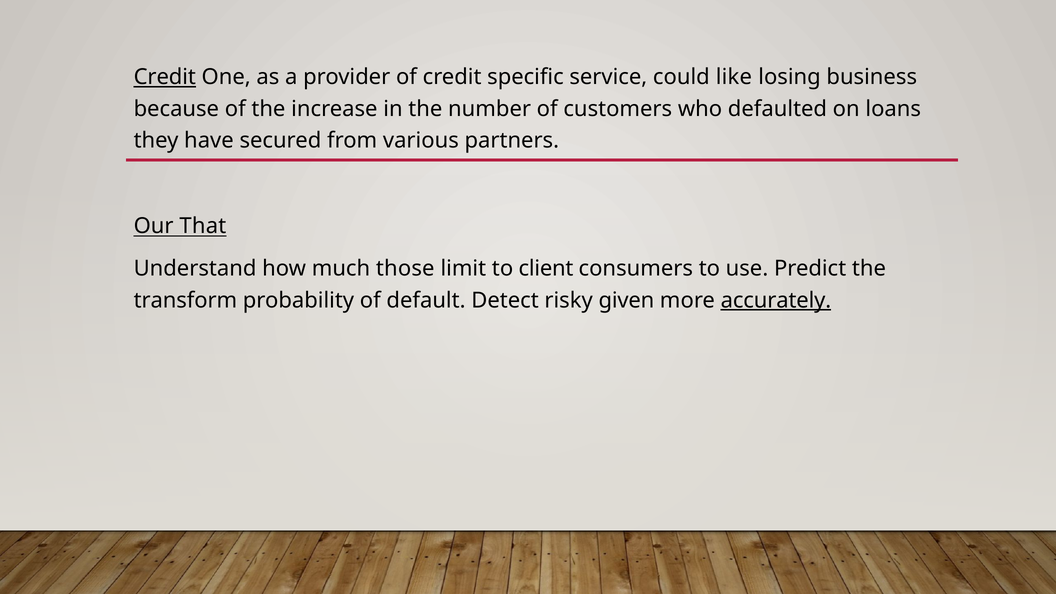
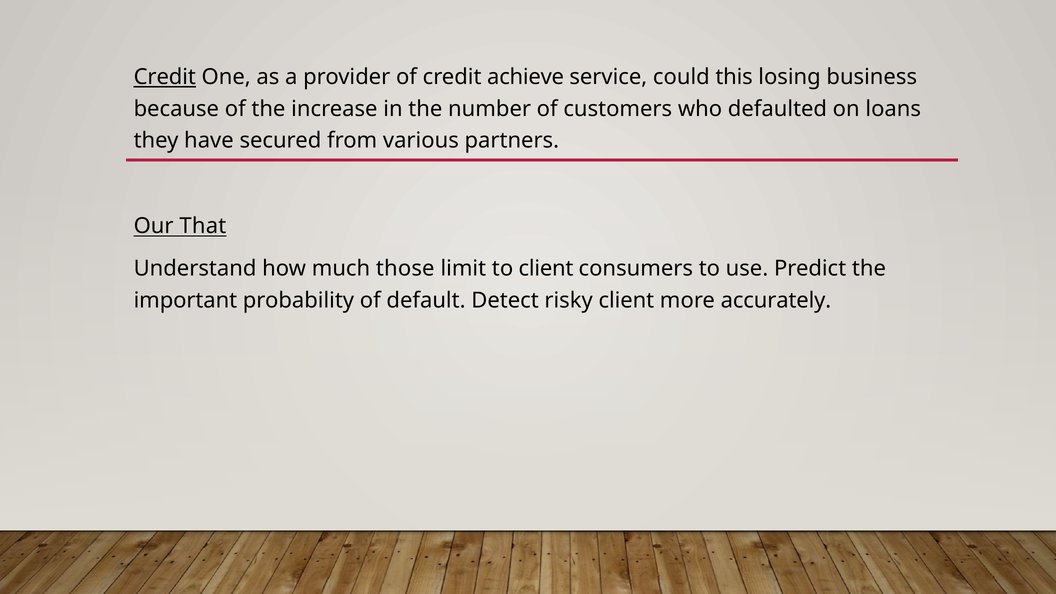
specific: specific -> achieve
like: like -> this
transform: transform -> important
risky given: given -> client
accurately underline: present -> none
